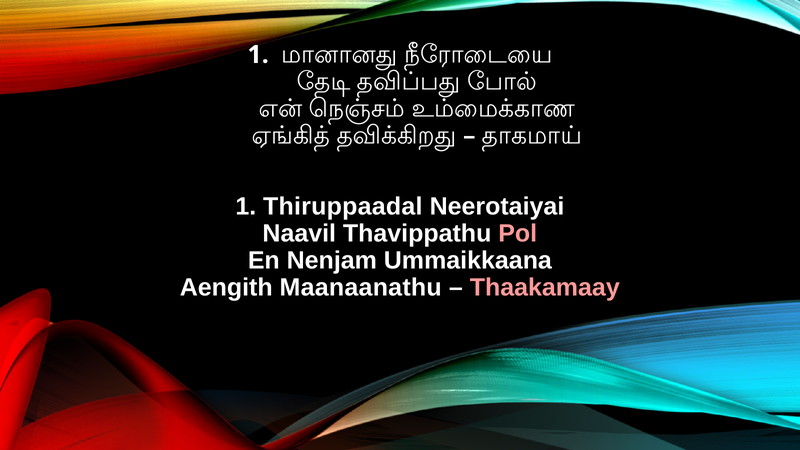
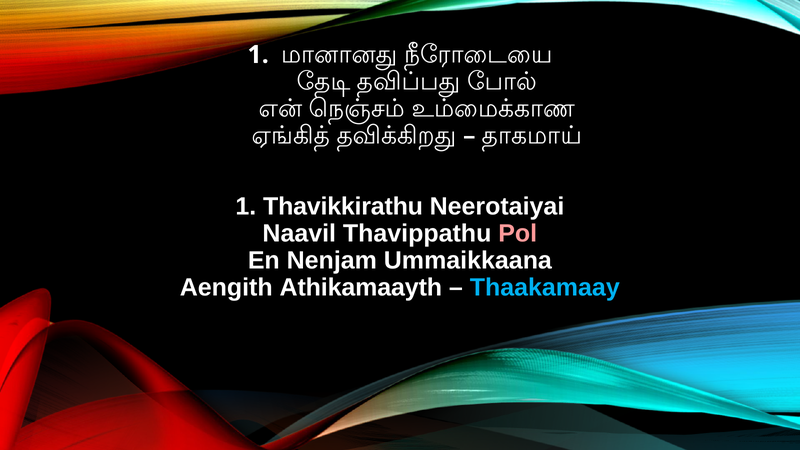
Thiruppaadal: Thiruppaadal -> Thavikkirathu
Maanaanathu: Maanaanathu -> Athikamaayth
Thaakamaay colour: pink -> light blue
